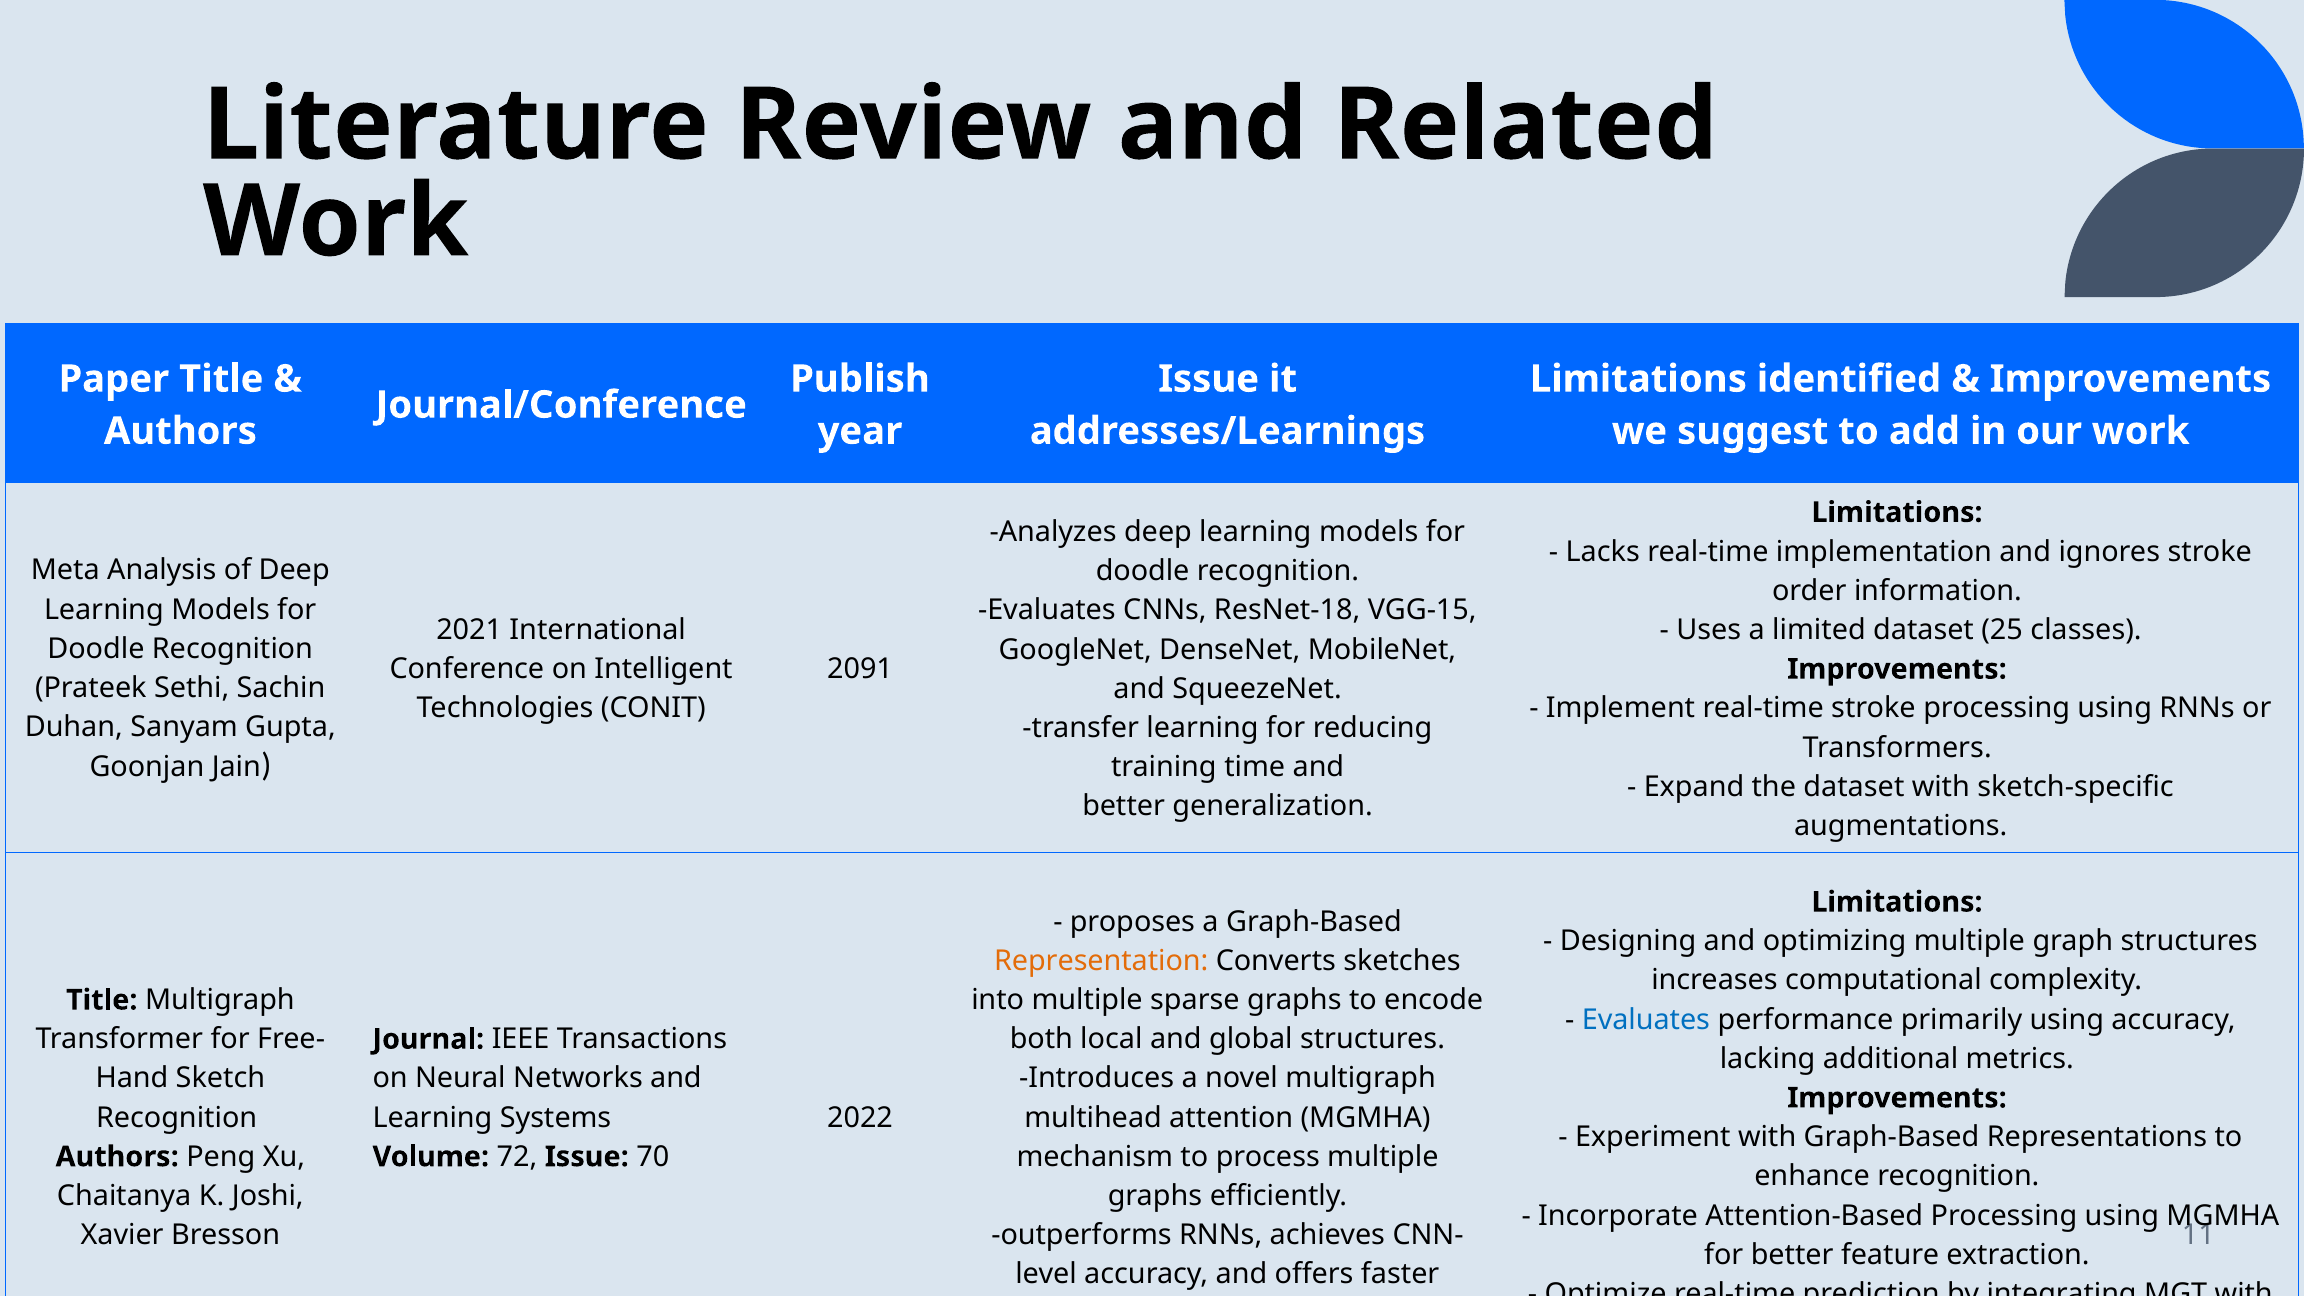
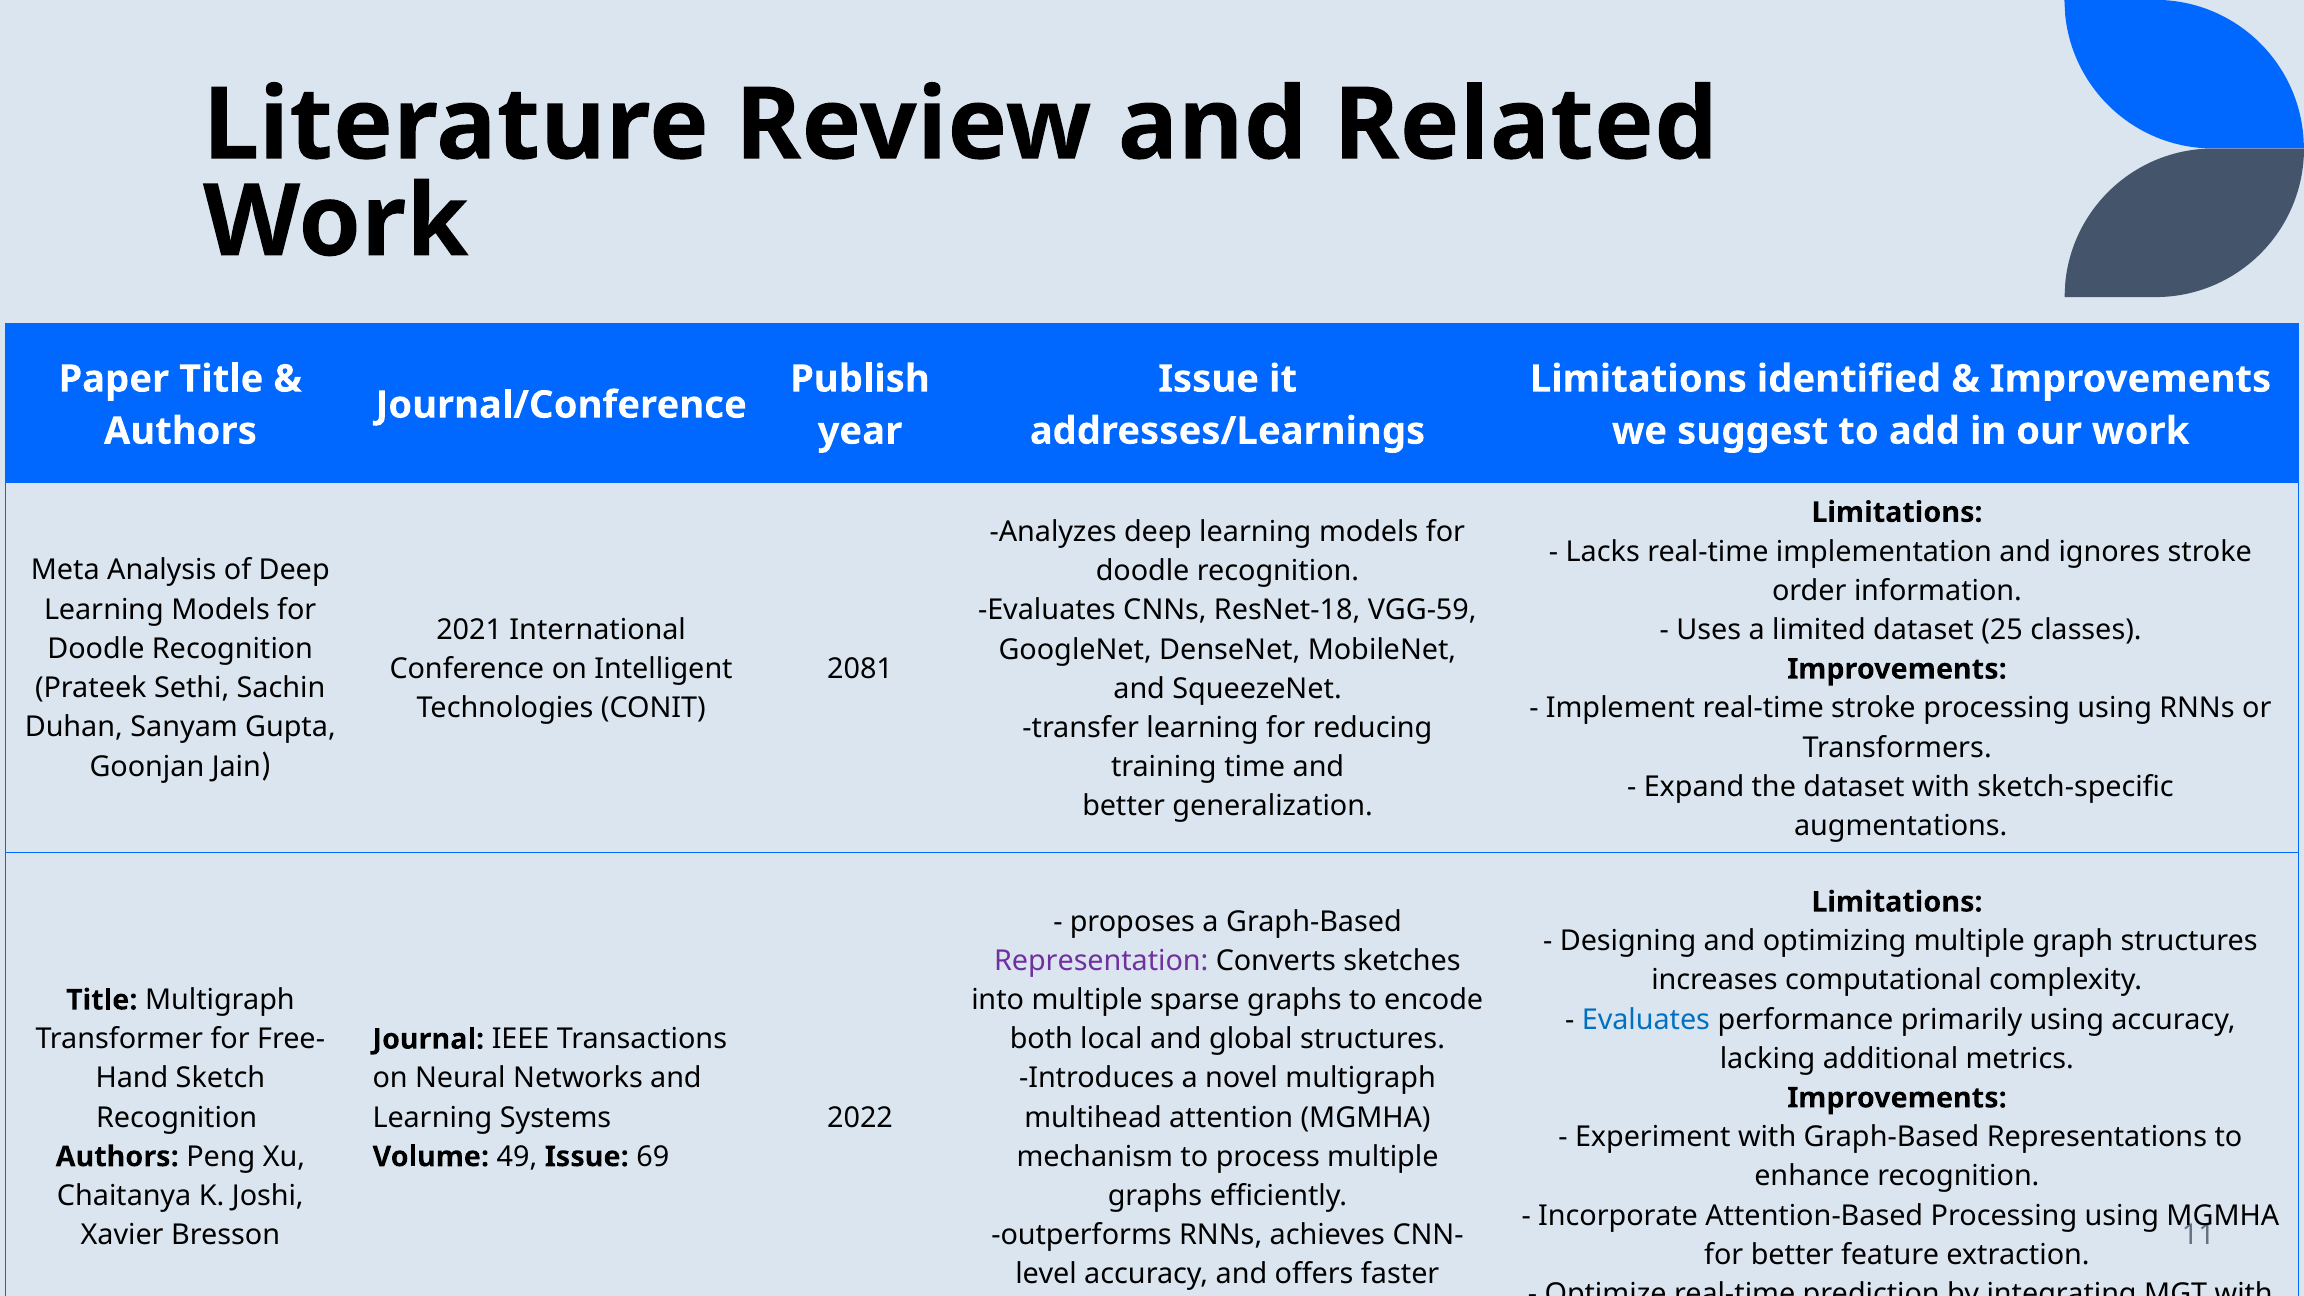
VGG-15: VGG-15 -> VGG-59
2091: 2091 -> 2081
Representation colour: orange -> purple
72: 72 -> 49
70: 70 -> 69
